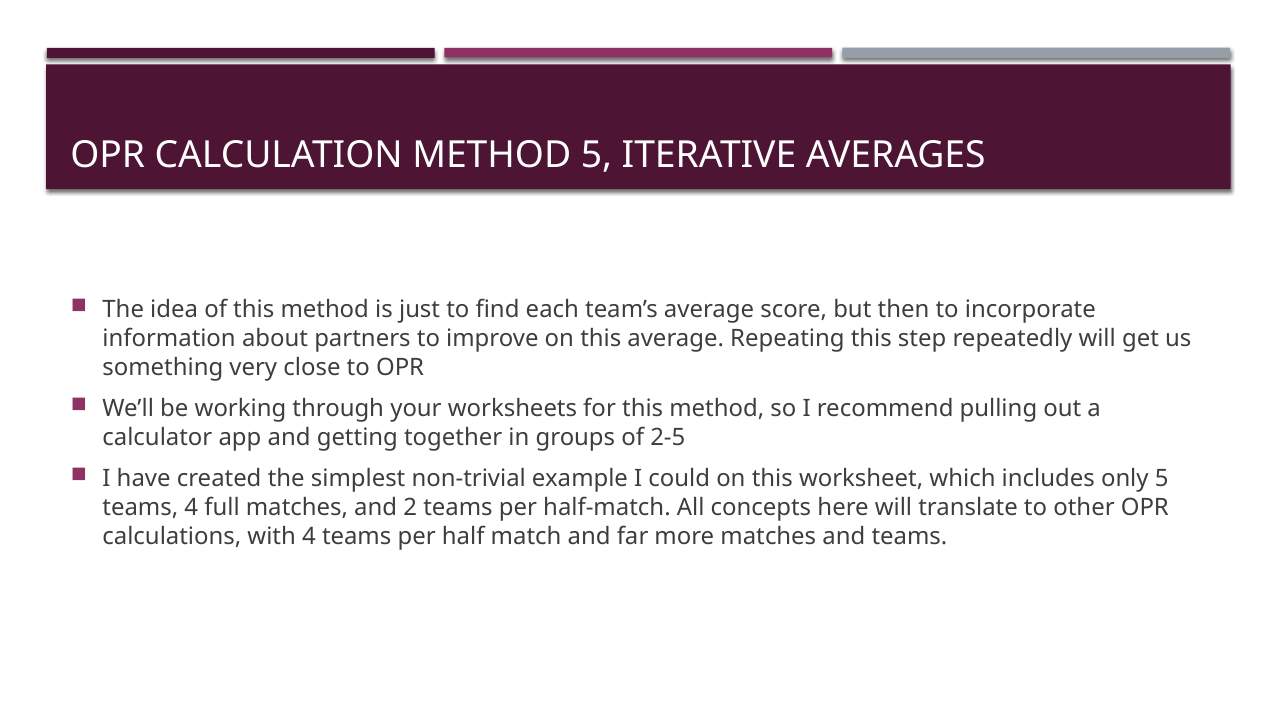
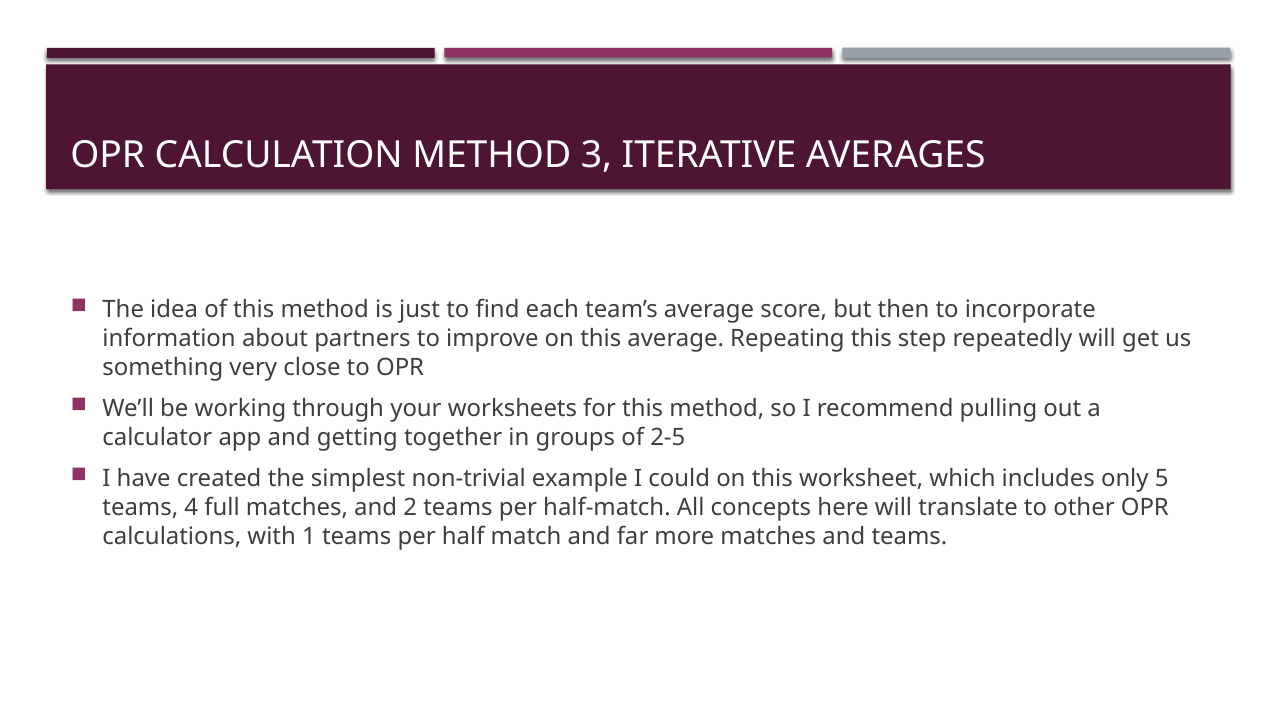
METHOD 5: 5 -> 3
with 4: 4 -> 1
